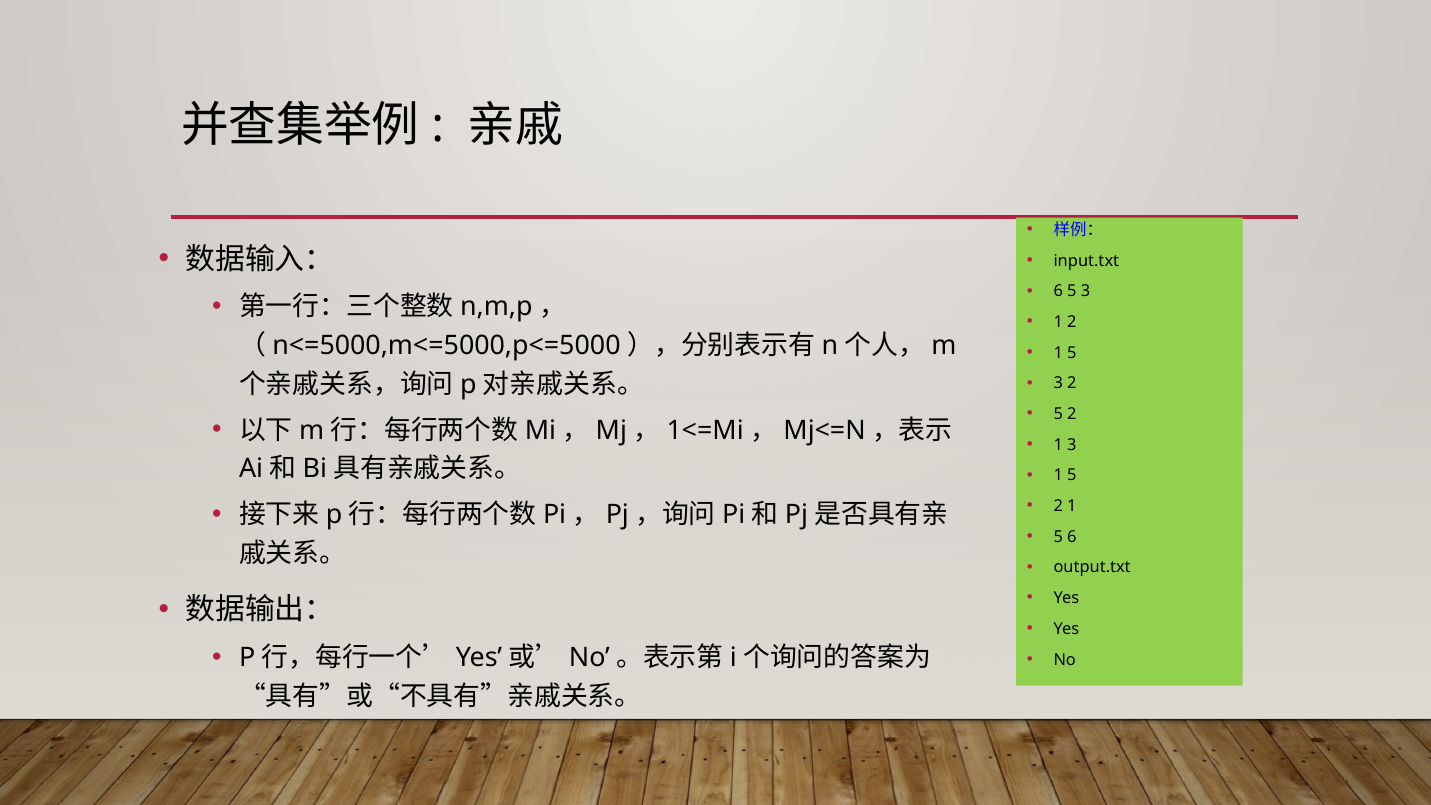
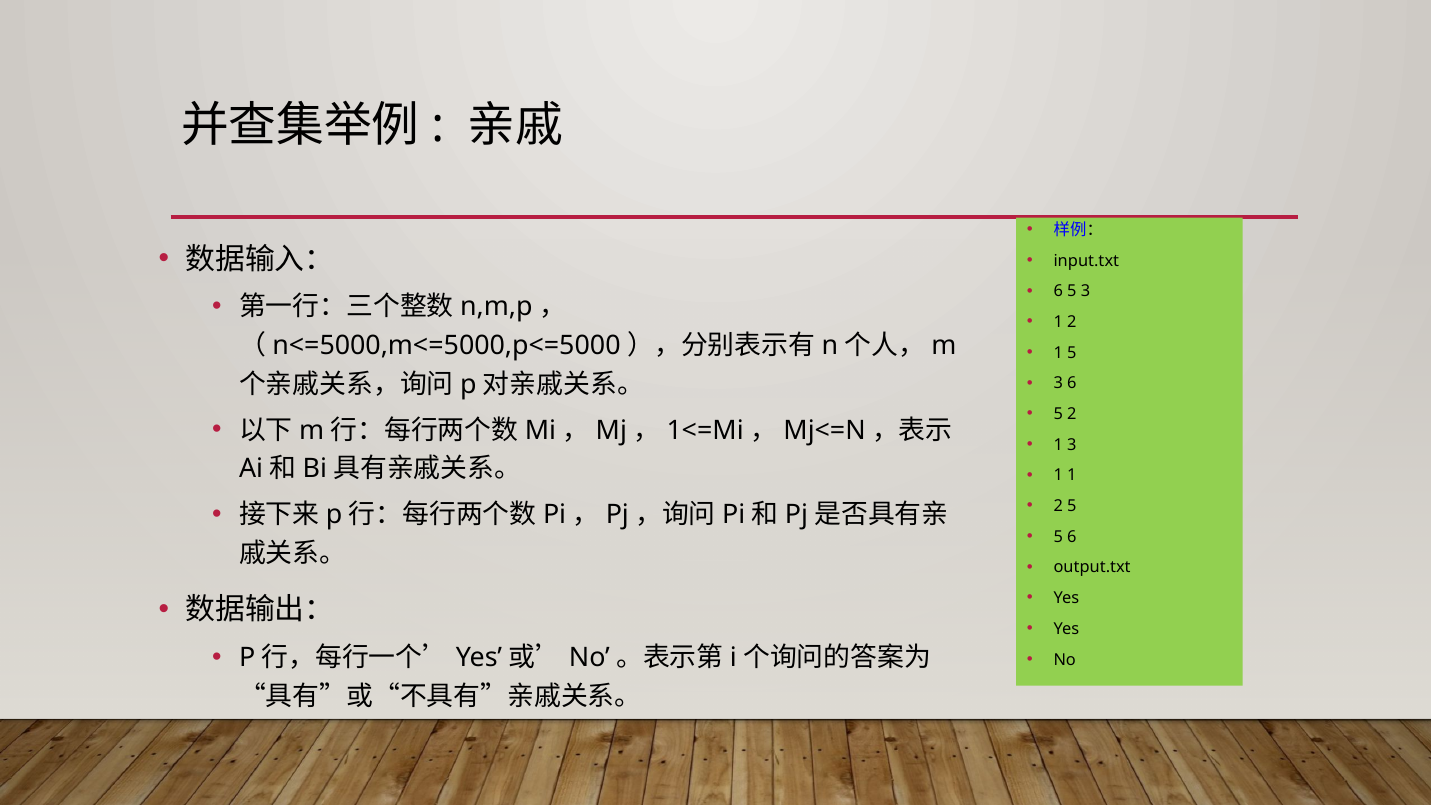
3 2: 2 -> 6
5 at (1072, 475): 5 -> 1
2 1: 1 -> 5
